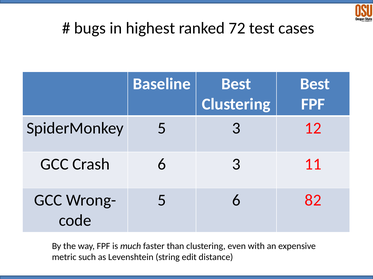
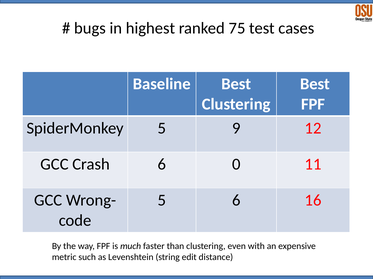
72: 72 -> 75
5 3: 3 -> 9
6 3: 3 -> 0
82: 82 -> 16
